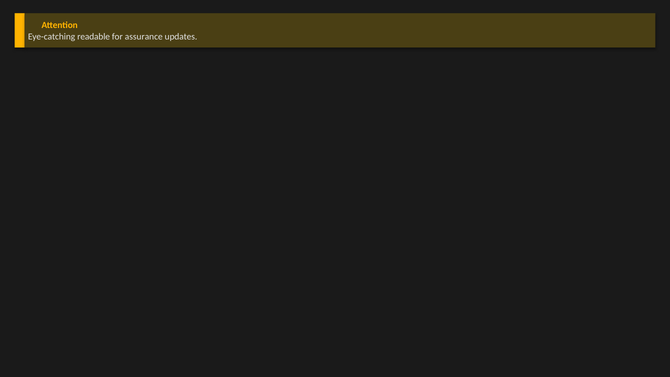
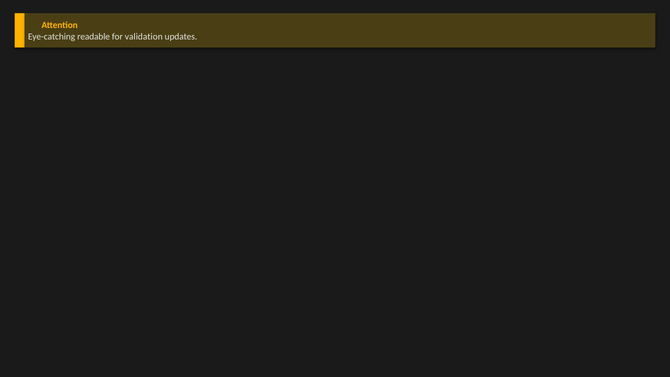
assurance: assurance -> validation
